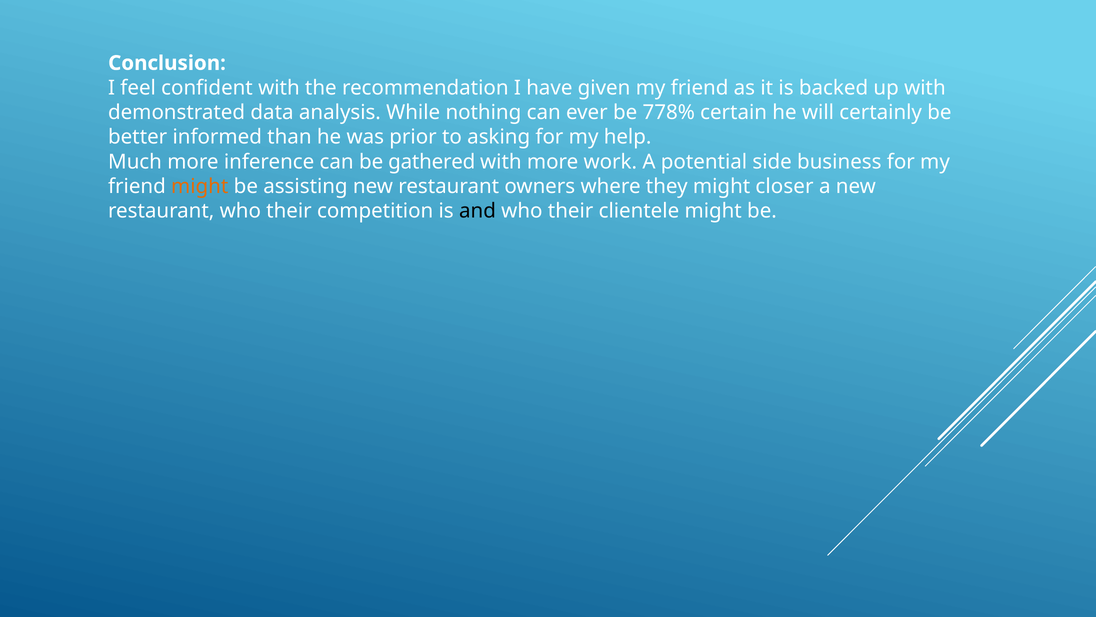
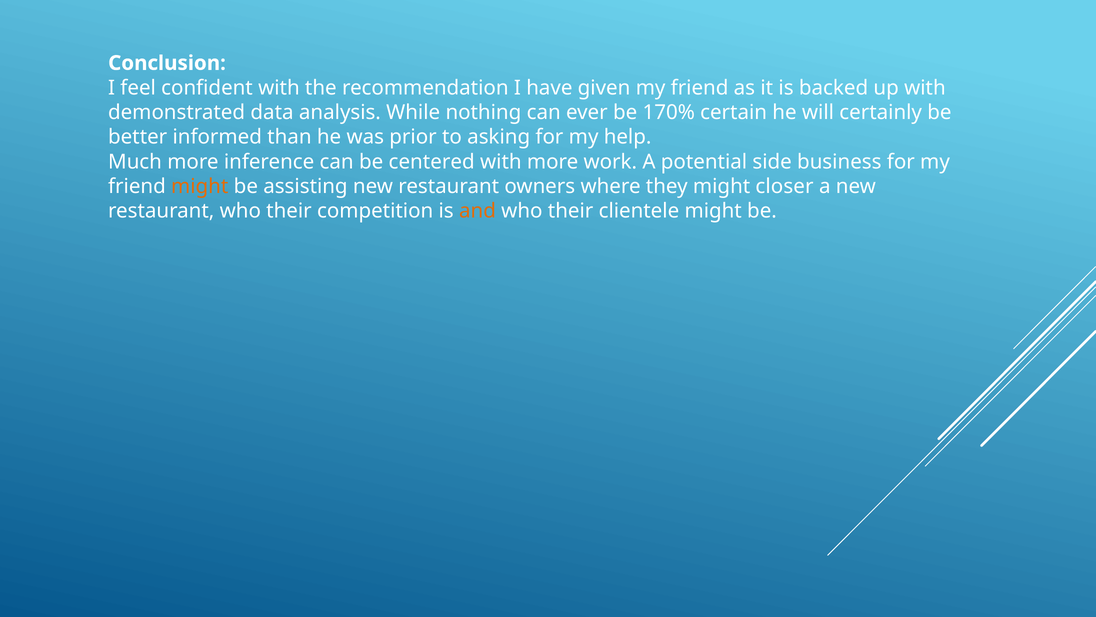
778%: 778% -> 170%
gathered: gathered -> centered
and colour: black -> orange
